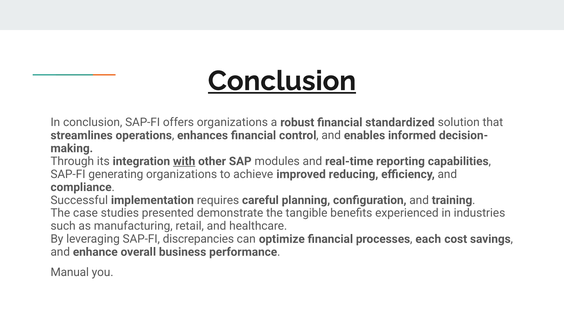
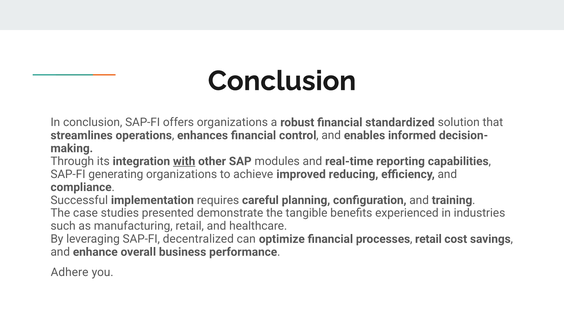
Conclusion at (282, 81) underline: present -> none
discrepancies: discrepancies -> decentralized
processes each: each -> retail
Manual: Manual -> Adhere
